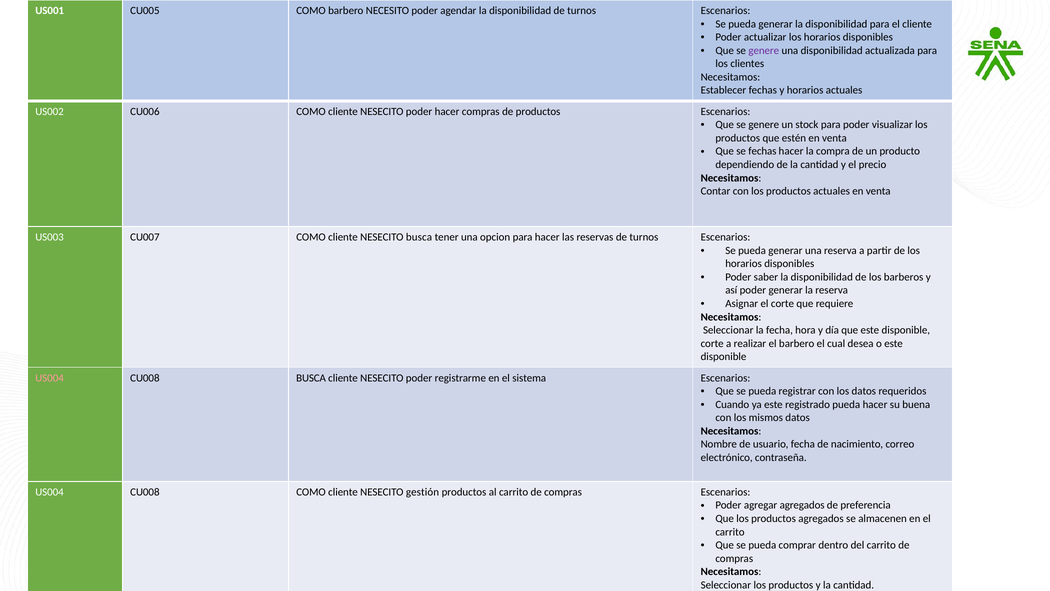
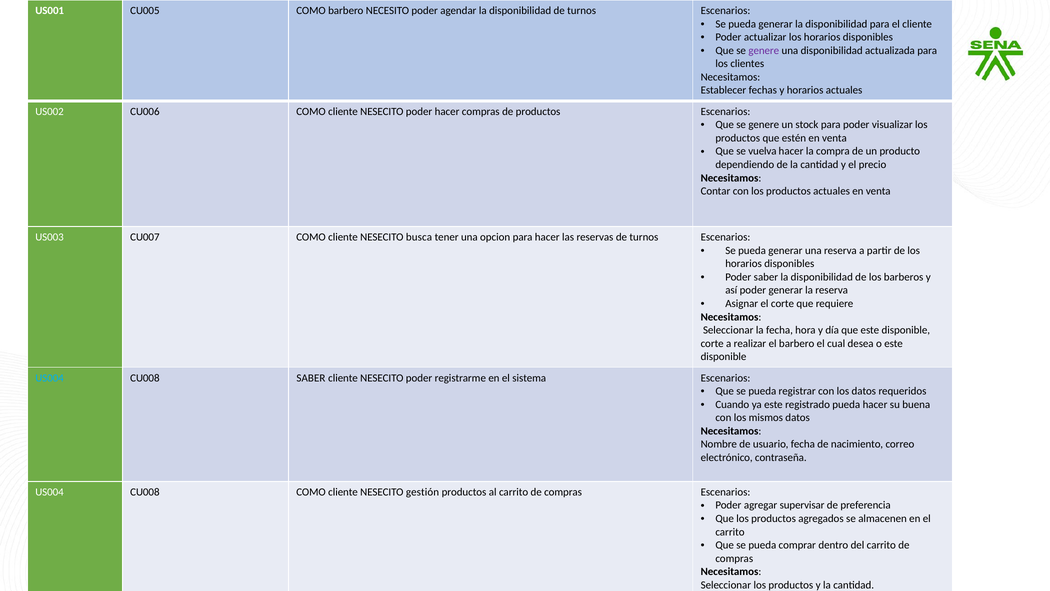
se fechas: fechas -> vuelva
US004 at (50, 378) colour: pink -> light blue
CU008 BUSCA: BUSCA -> SABER
agregar agregados: agregados -> supervisar
